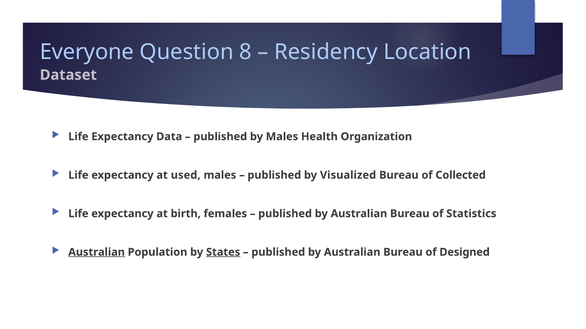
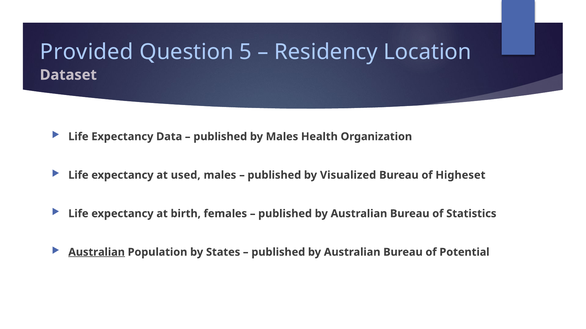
Everyone: Everyone -> Provided
8: 8 -> 5
Collected: Collected -> Higheset
States underline: present -> none
Designed: Designed -> Potential
